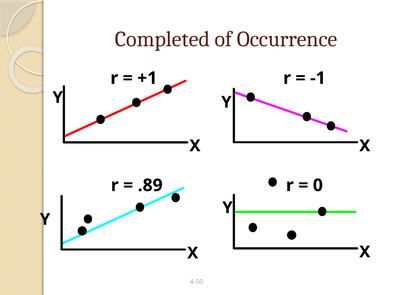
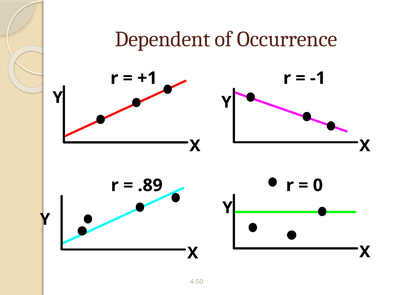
Completed: Completed -> Dependent
